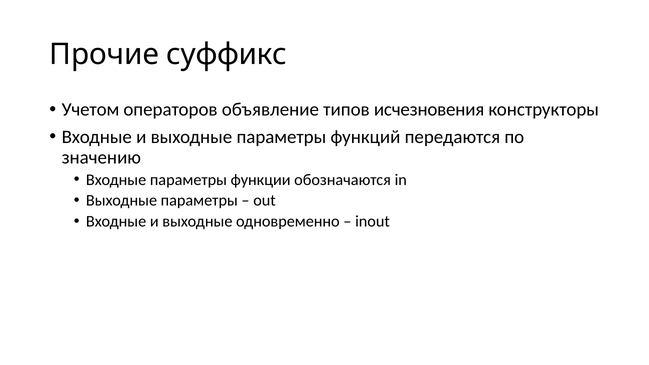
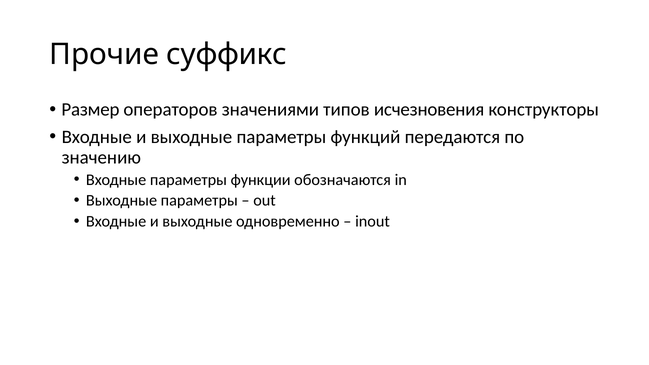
Учетом: Учетом -> Размер
объявление: объявление -> значениями
